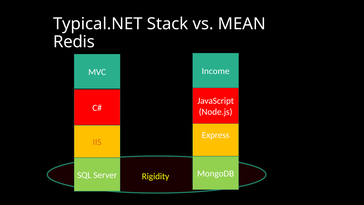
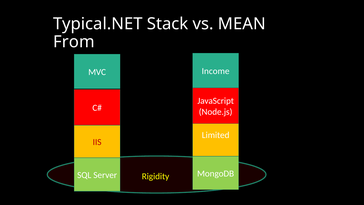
Redis: Redis -> From
Express: Express -> Limited
IIS colour: orange -> red
